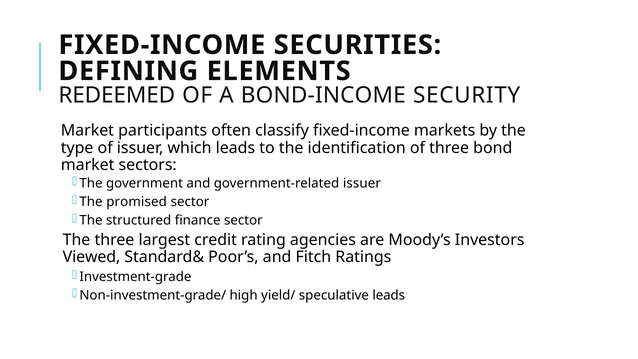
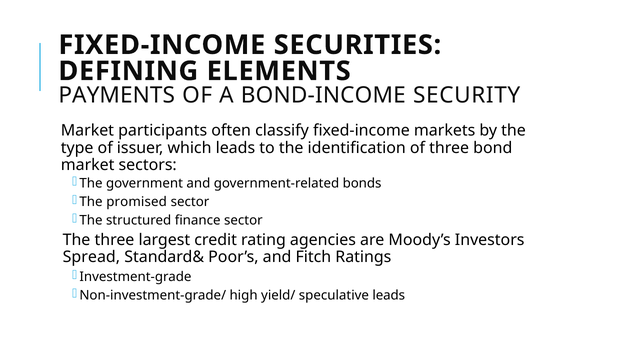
REDEEMED: REDEEMED -> PAYMENTS
government-related issuer: issuer -> bonds
Viewed: Viewed -> Spread
